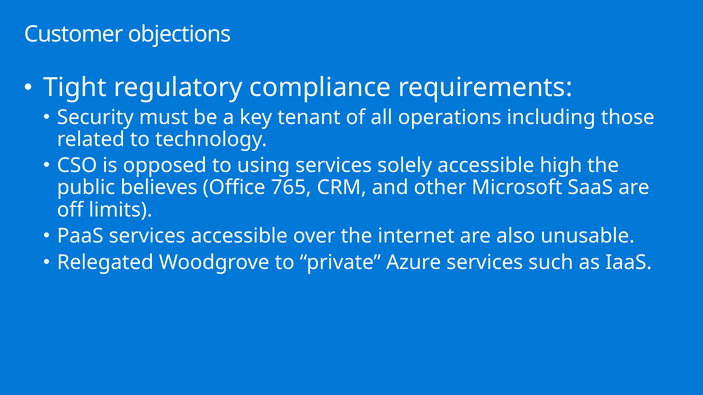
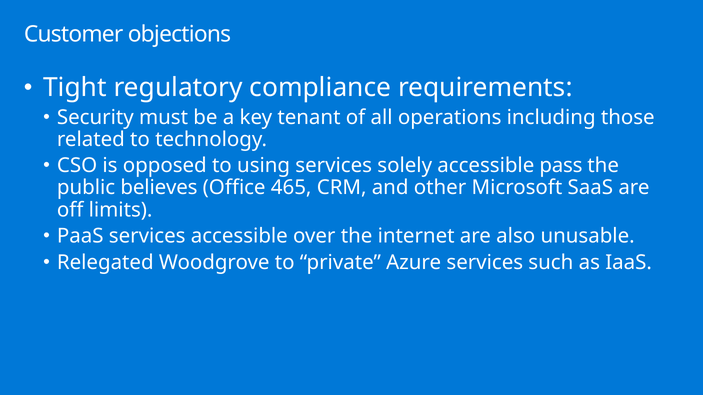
high: high -> pass
765: 765 -> 465
